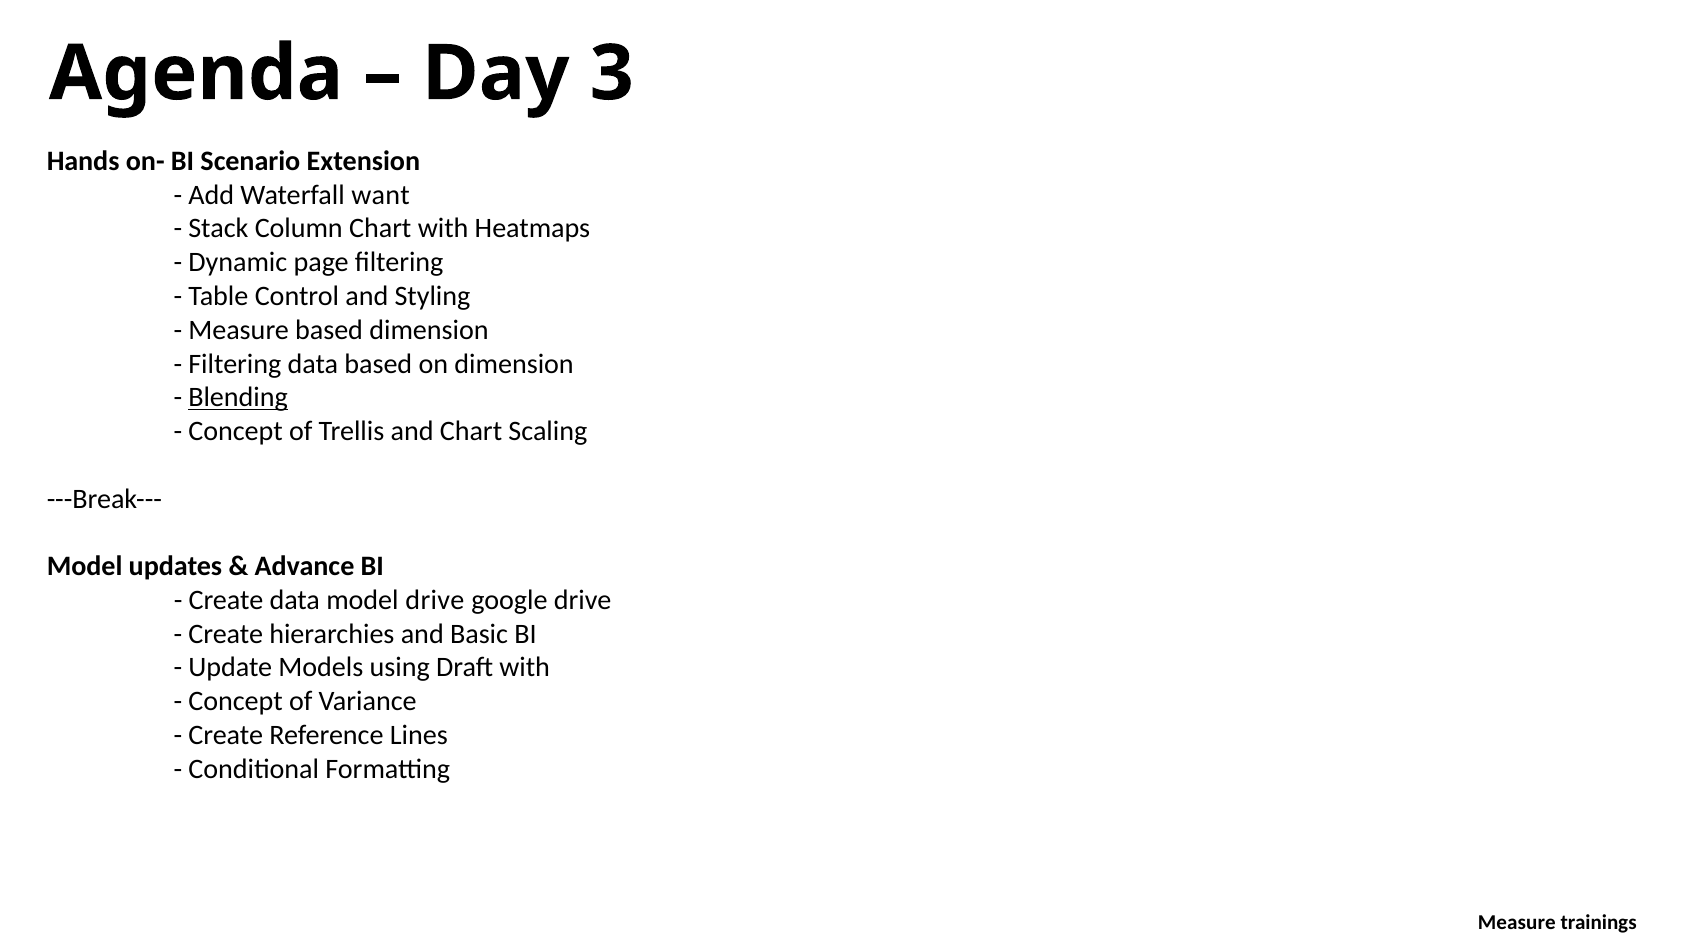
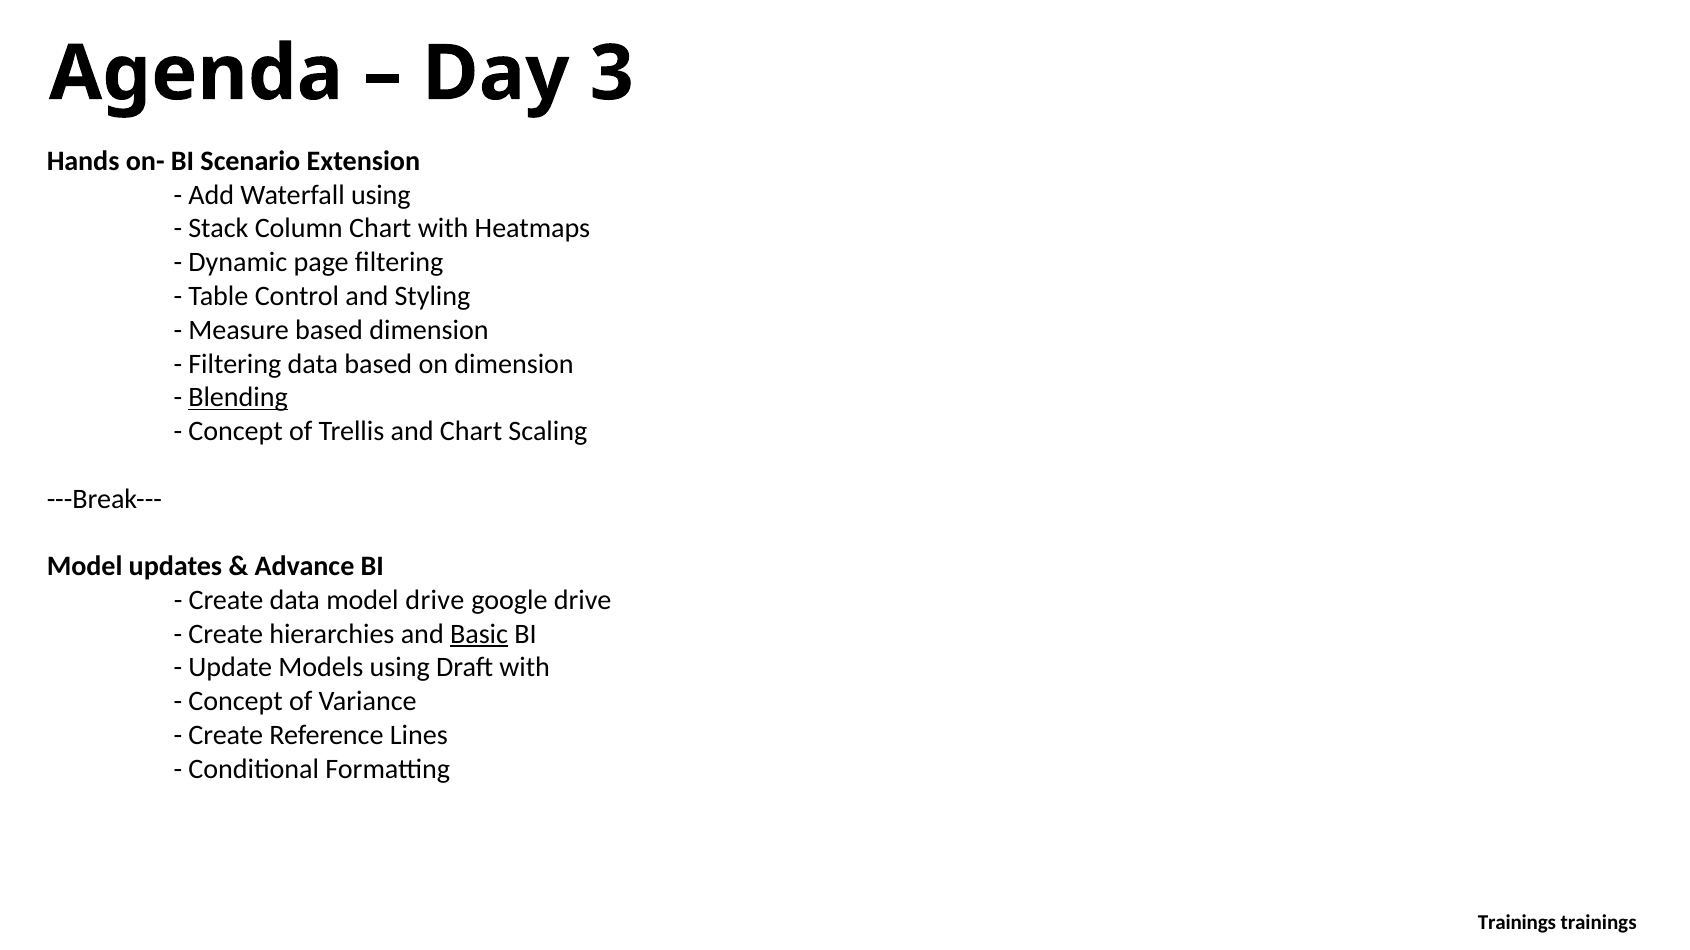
Waterfall want: want -> using
Basic underline: none -> present
Measure at (1517, 923): Measure -> Trainings
